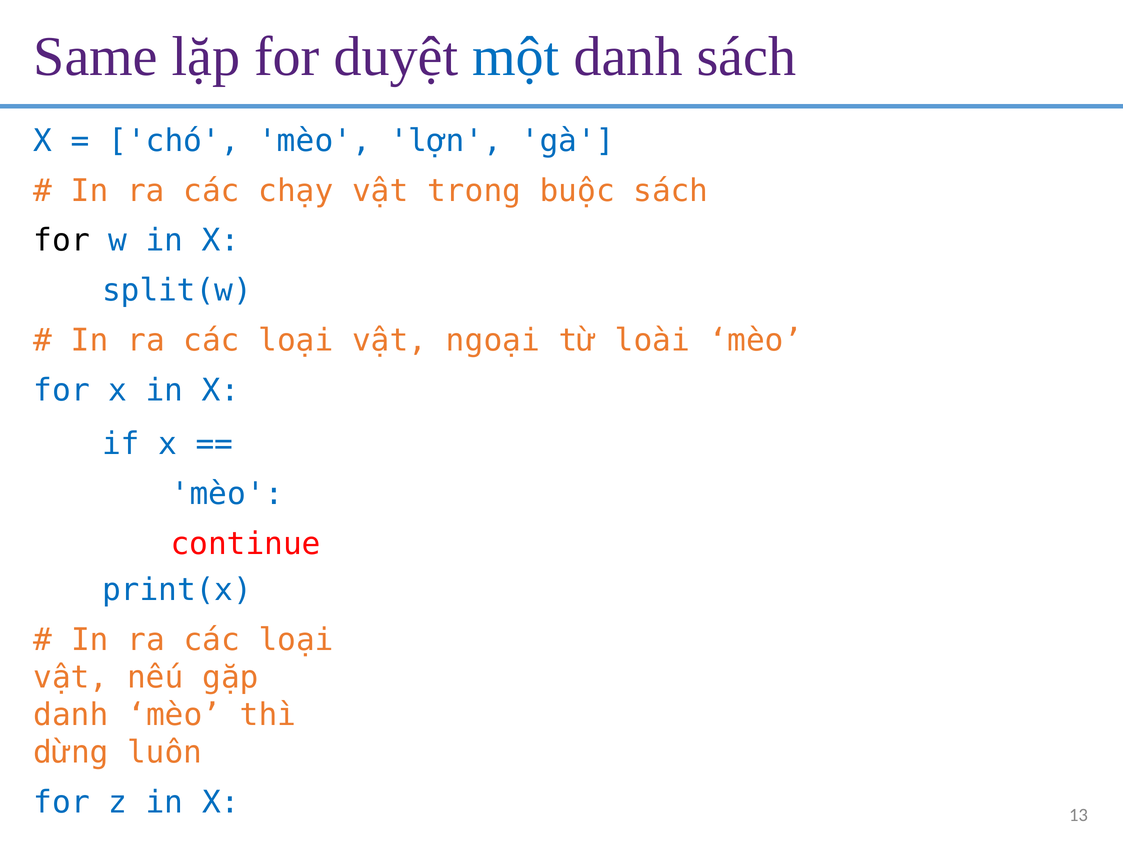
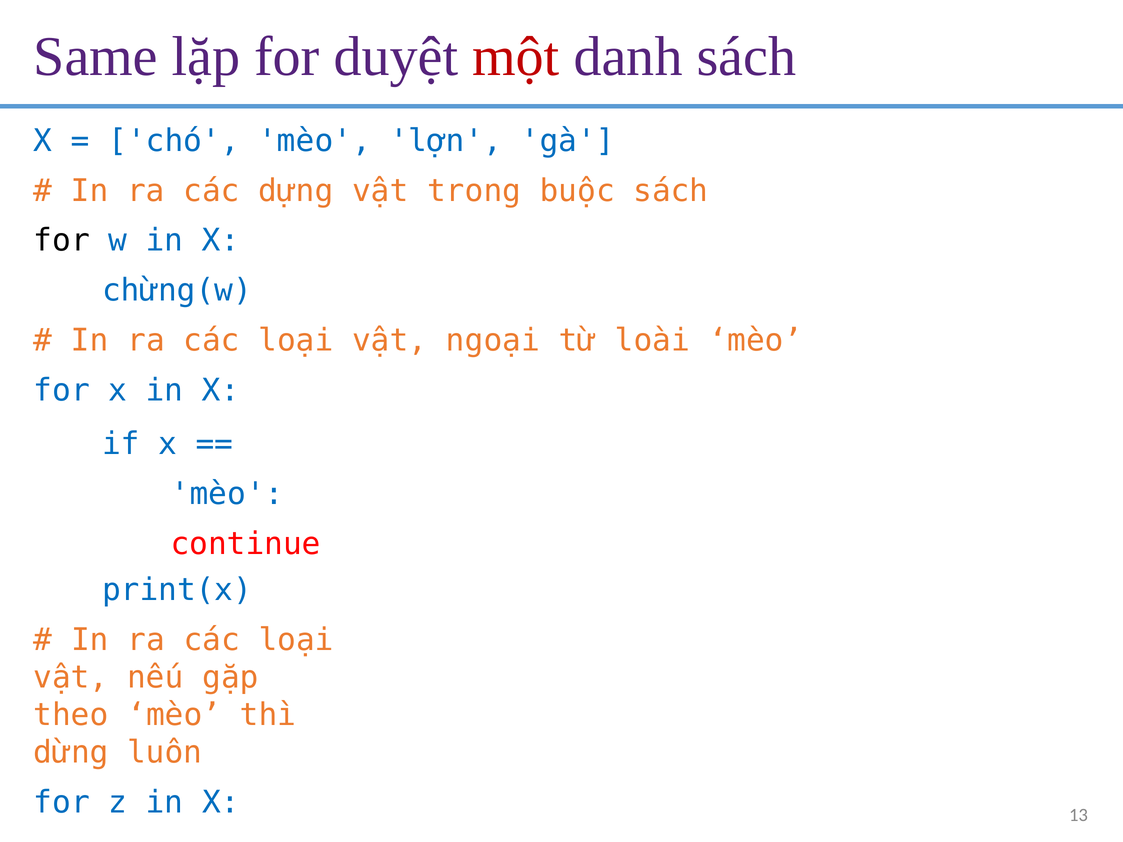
một colour: blue -> red
chạy: chạy -> dựng
split(w: split(w -> chừng(w
danh at (71, 715): danh -> theo
